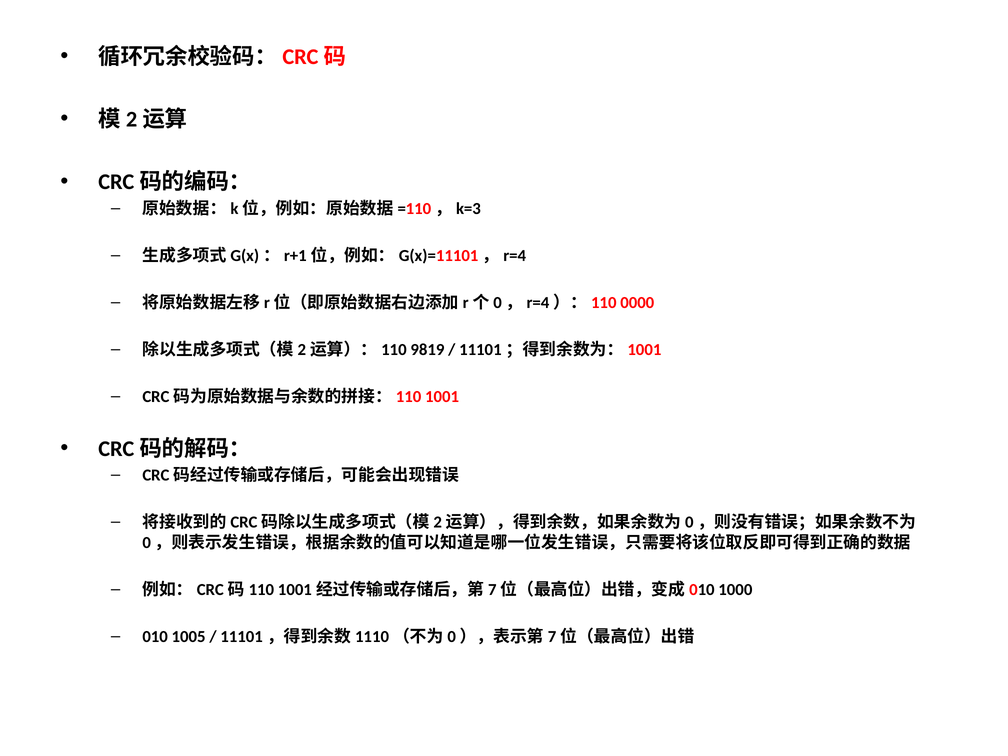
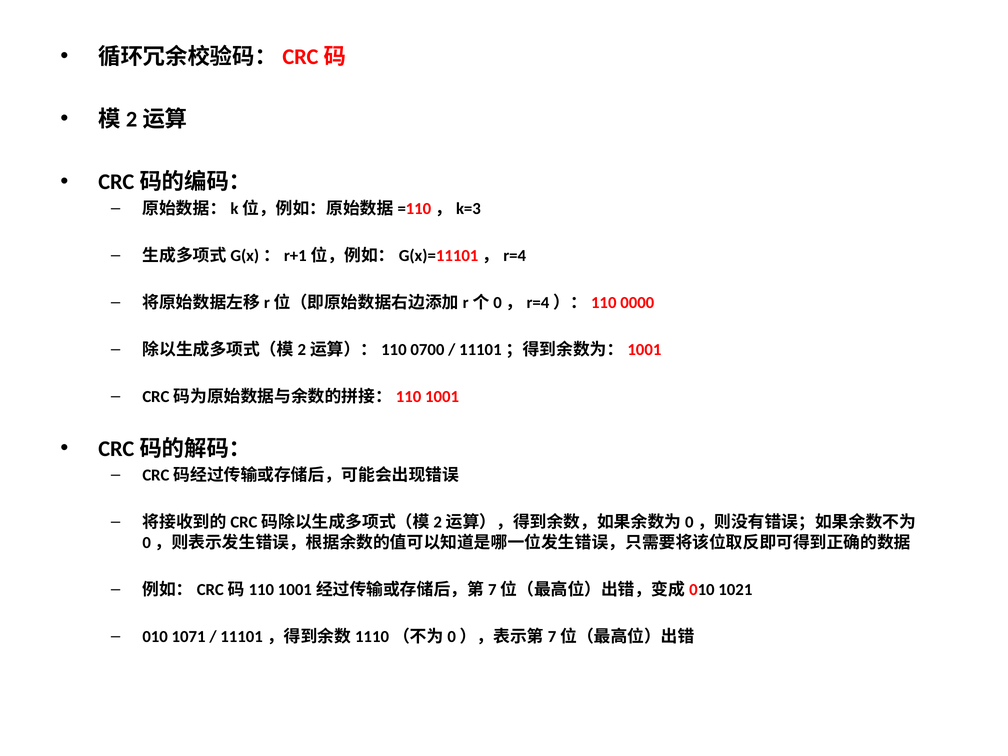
9819: 9819 -> 0700
1000: 1000 -> 1021
1005: 1005 -> 1071
